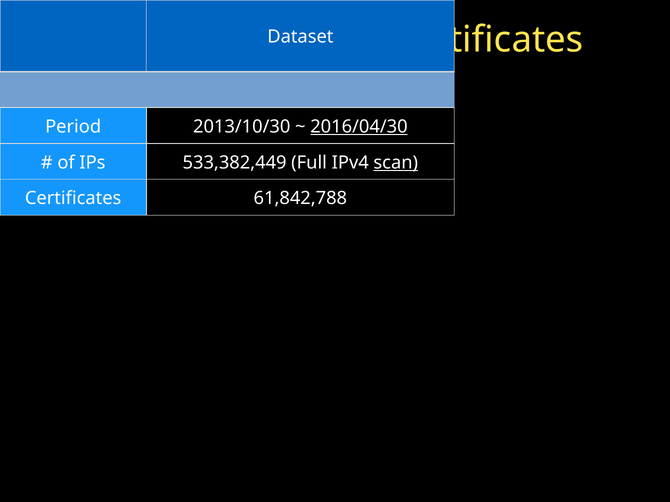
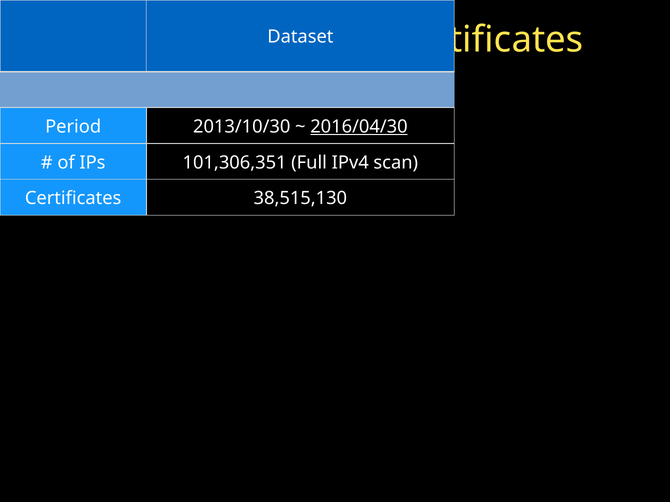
533,382,449: 533,382,449 -> 101,306,351
scan underline: present -> none
61,842,788: 61,842,788 -> 38,515,130
